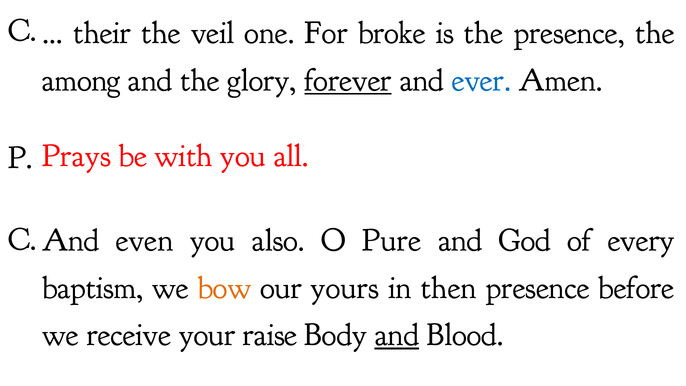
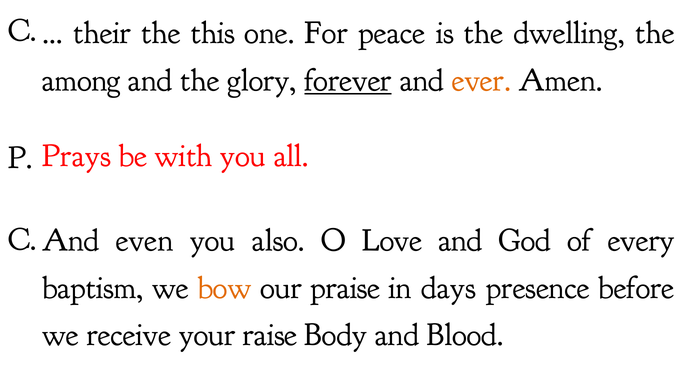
veil: veil -> this
broke: broke -> peace
the presence: presence -> dwelling
ever colour: blue -> orange
Pure: Pure -> Love
yours: yours -> praise
then: then -> days
and at (397, 335) underline: present -> none
